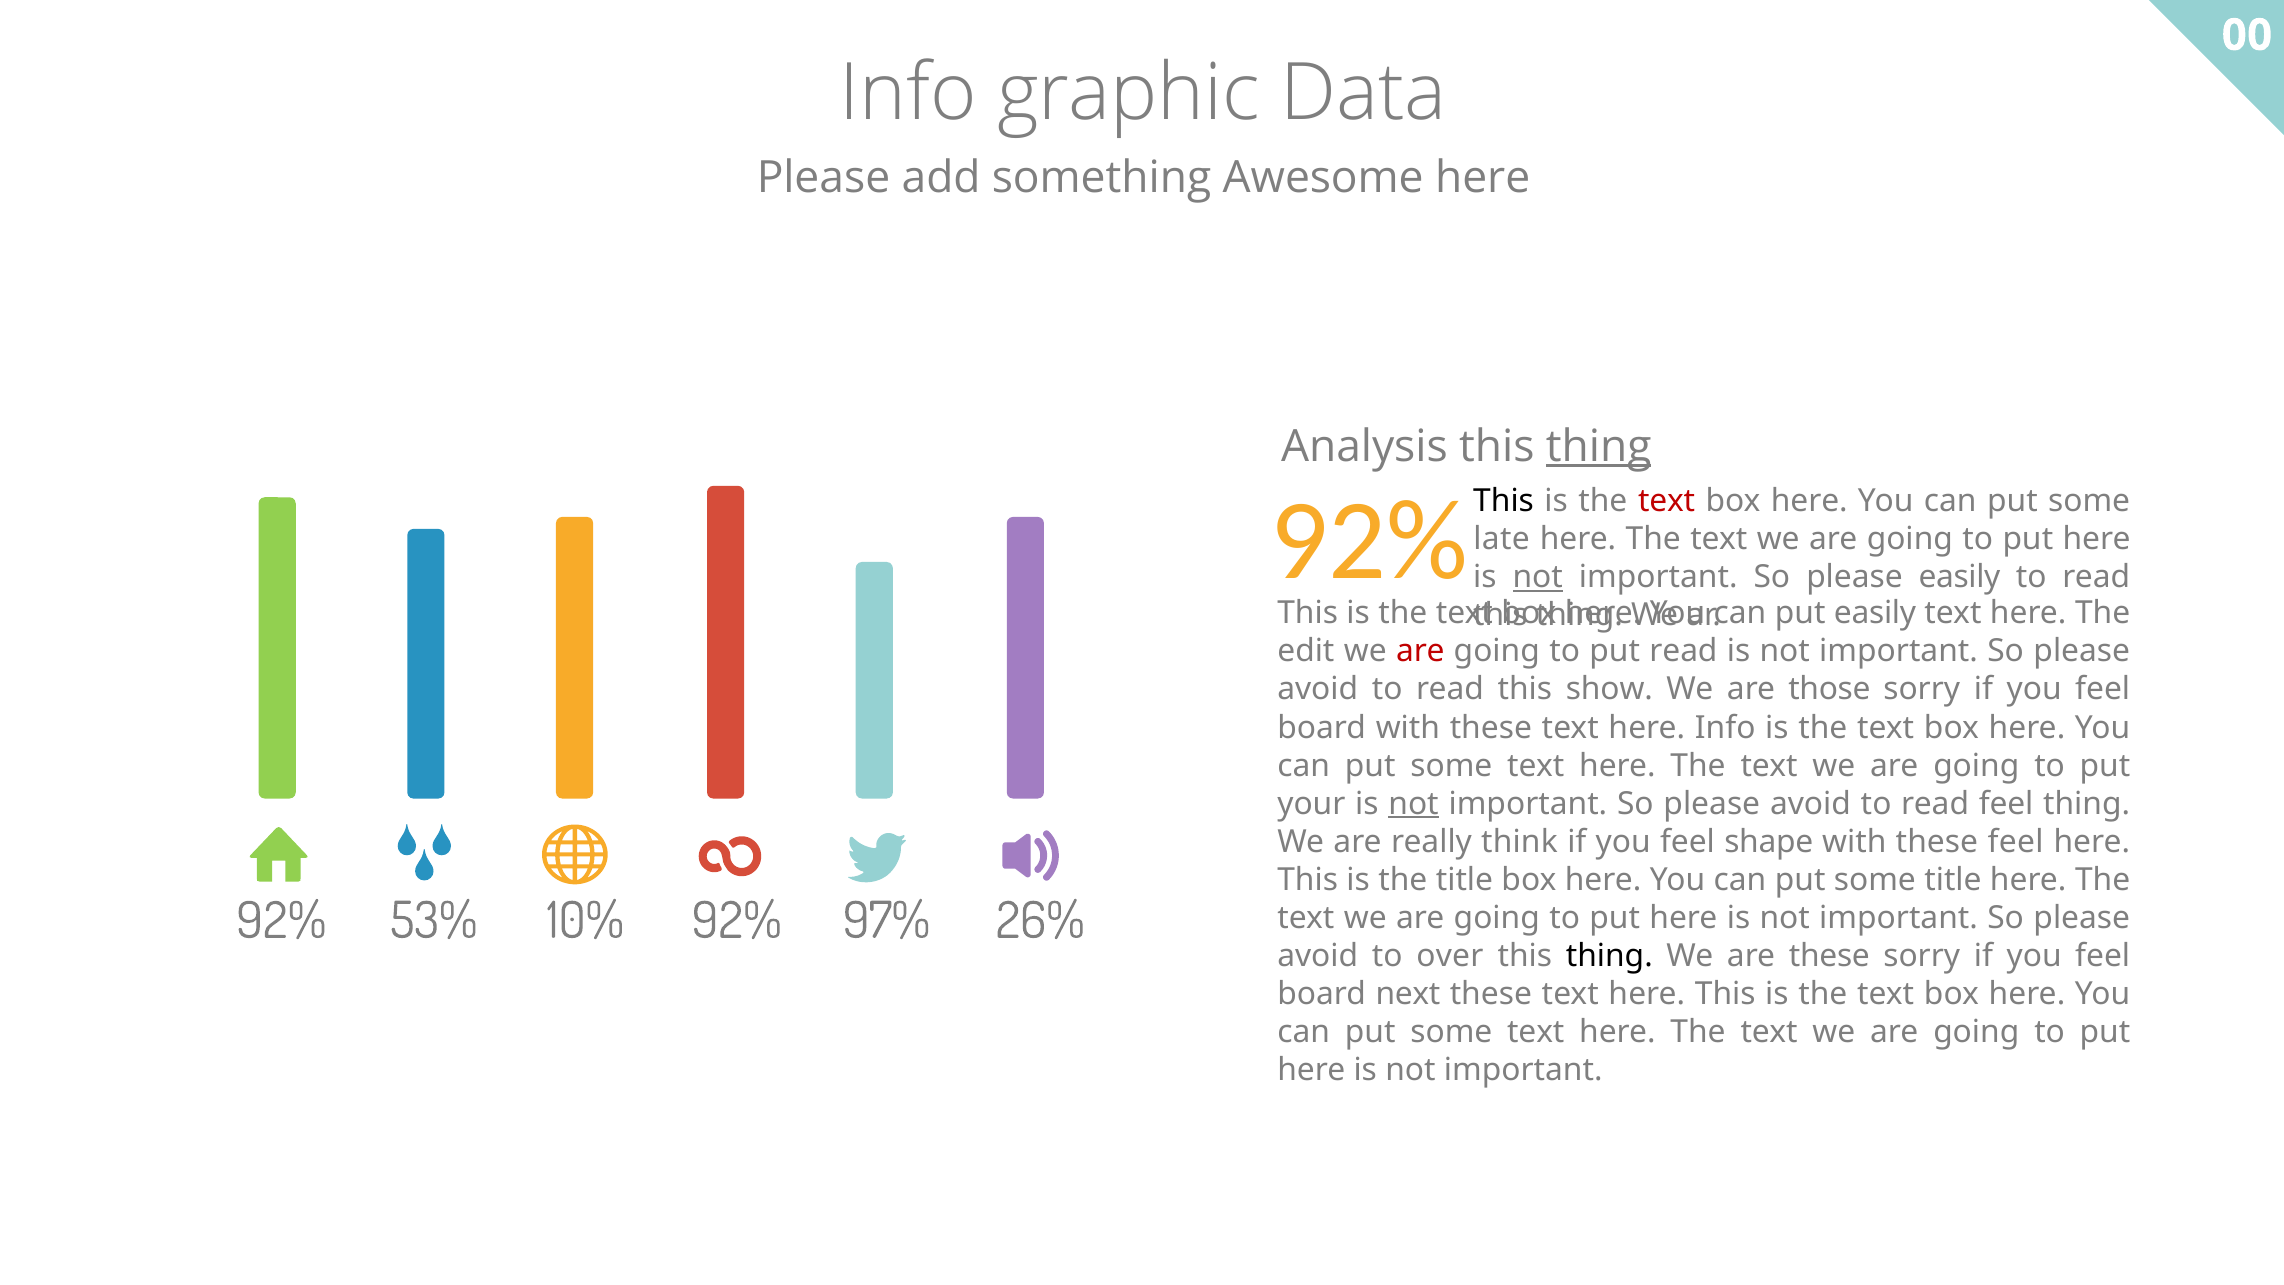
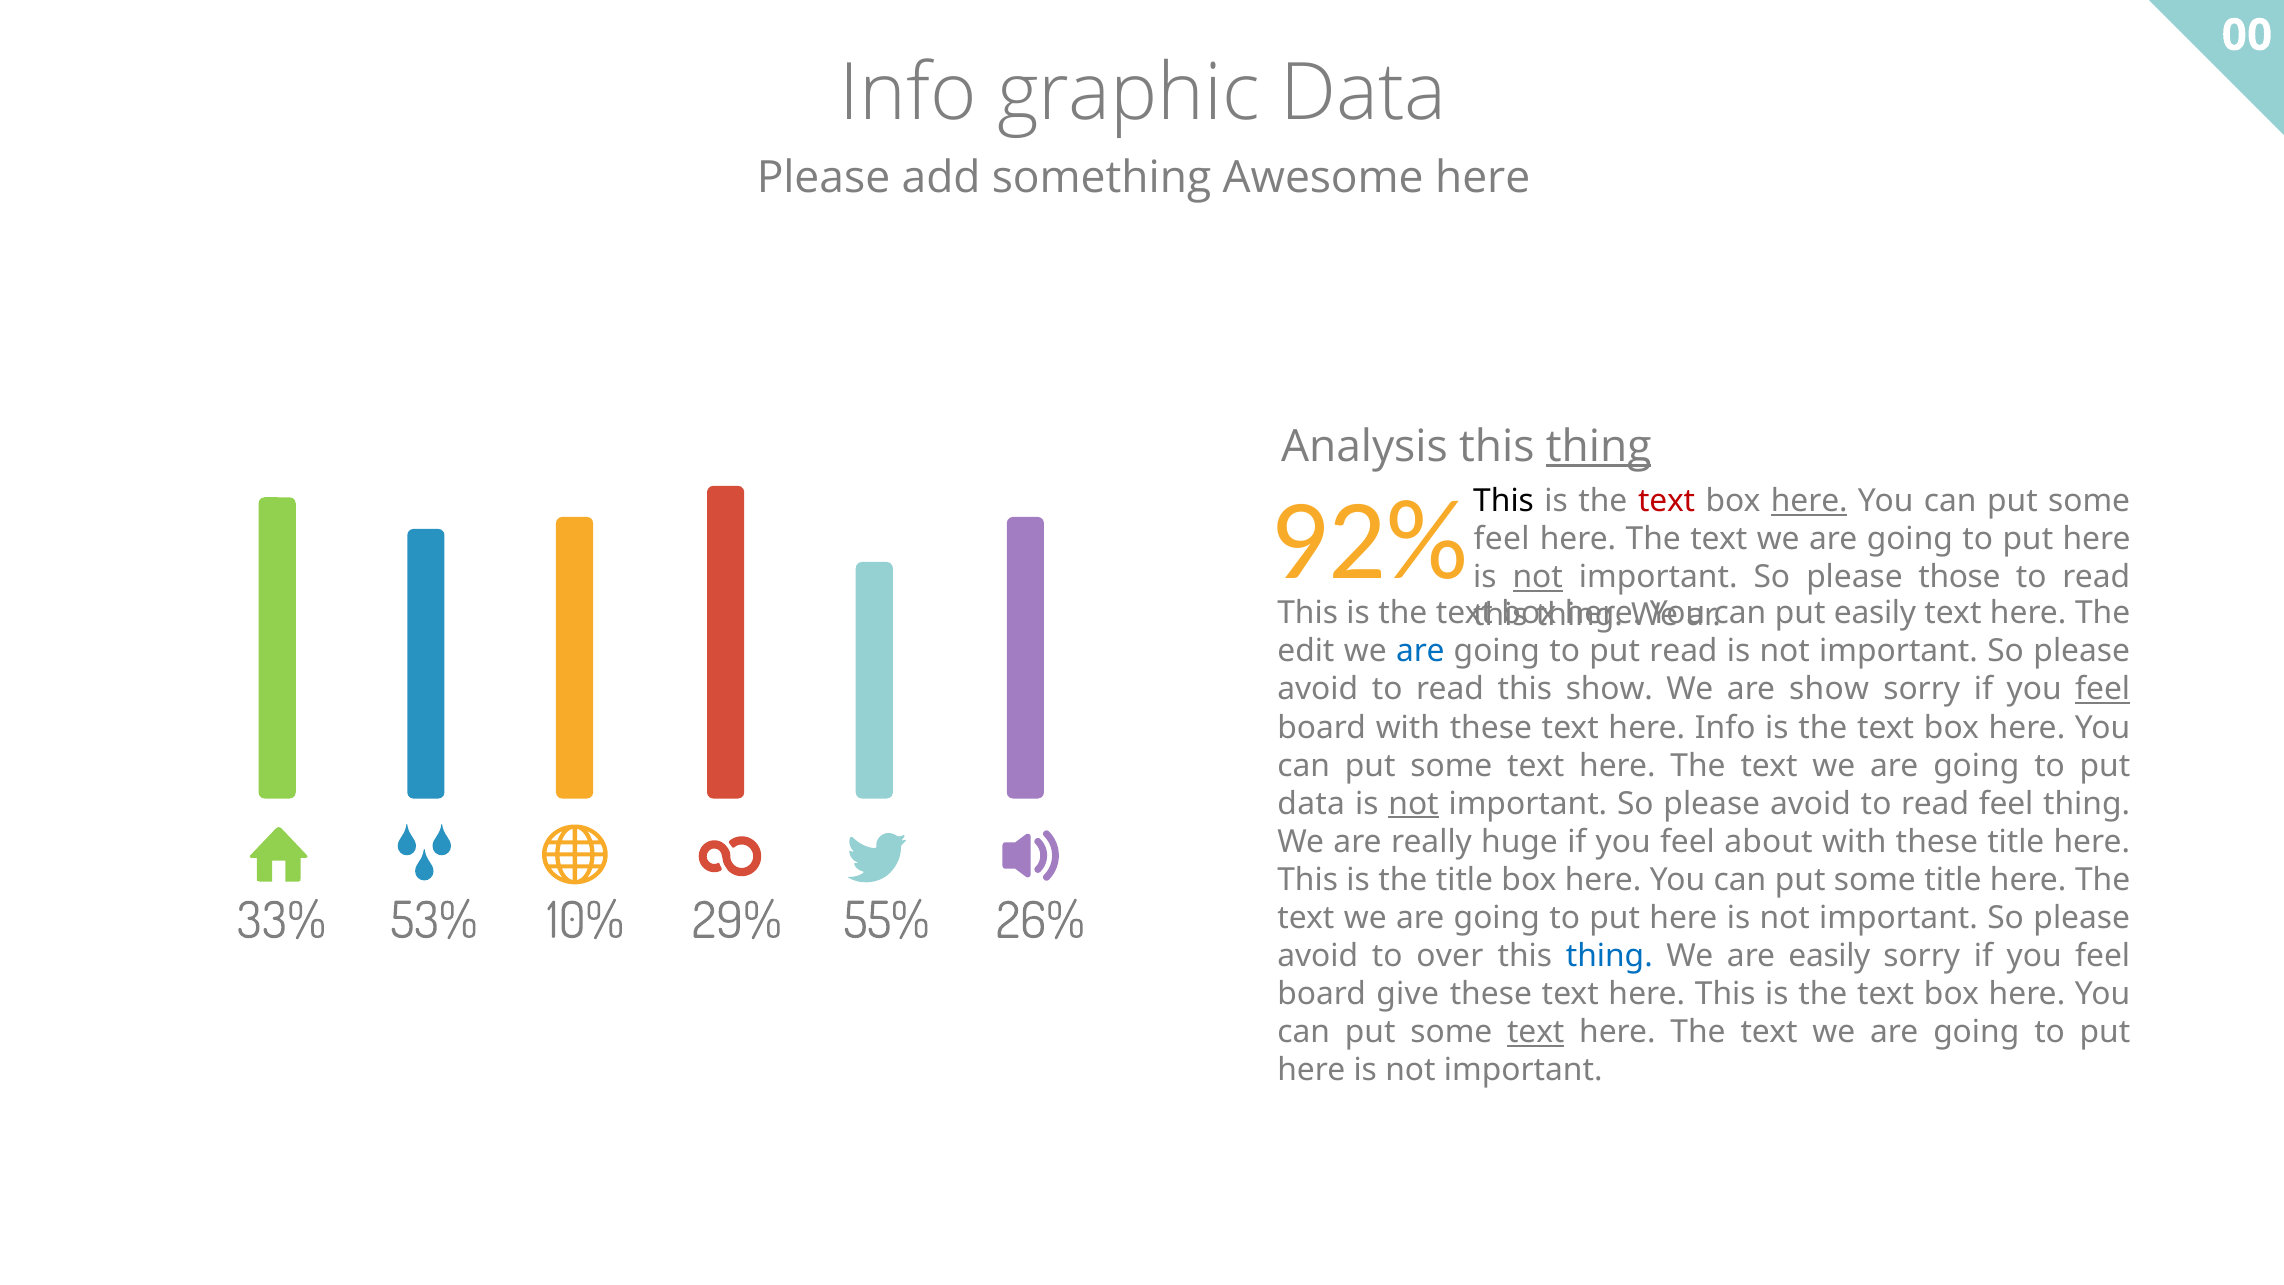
here at (1809, 501) underline: none -> present
late at (1502, 539): late -> feel
please easily: easily -> those
are at (1420, 651) colour: red -> blue
are those: those -> show
feel at (2103, 689) underline: none -> present
your at (1311, 804): your -> data
think: think -> huge
shape: shape -> about
these feel: feel -> title
97%: 97% -> 55%
92% at (281, 921): 92% -> 33%
53% 92%: 92% -> 29%
thing at (1609, 956) colour: black -> blue
are these: these -> easily
next: next -> give
text at (1536, 1032) underline: none -> present
